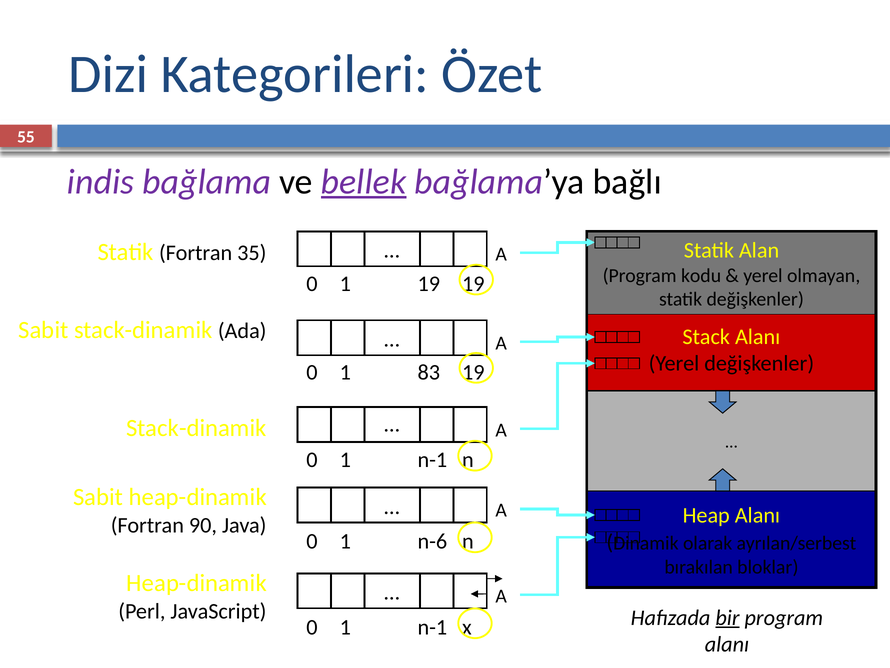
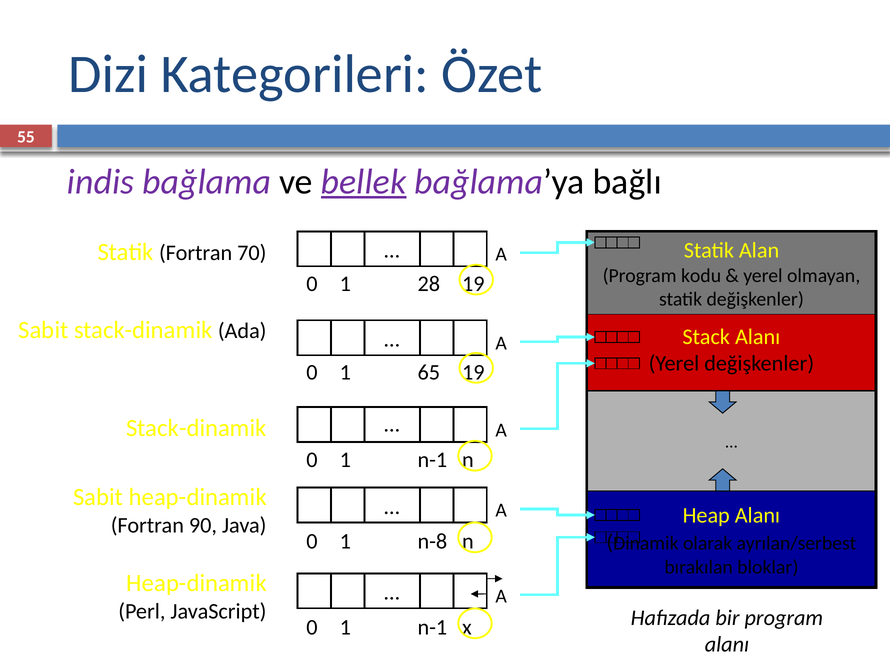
35: 35 -> 70
1 19: 19 -> 28
83: 83 -> 65
n-6: n-6 -> n-8
bir underline: present -> none
